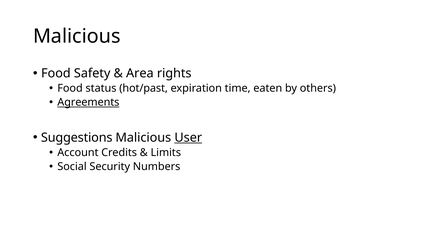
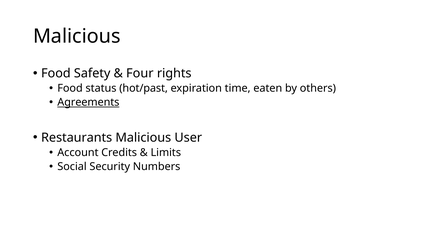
Area: Area -> Four
Suggestions: Suggestions -> Restaurants
User underline: present -> none
